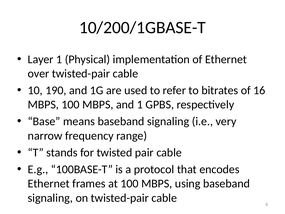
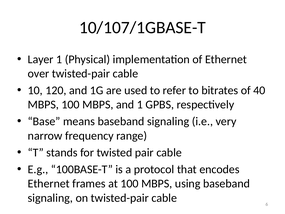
10/200/1GBASE-T: 10/200/1GBASE-T -> 10/107/1GBASE-T
190: 190 -> 120
16: 16 -> 40
